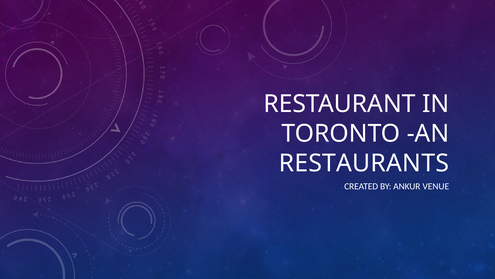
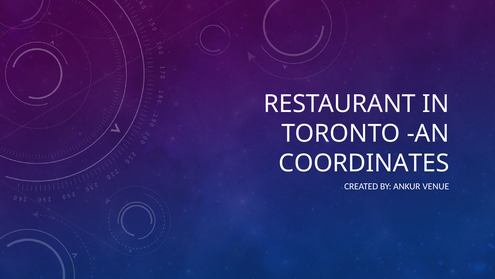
RESTAURANTS: RESTAURANTS -> COORDINATES
